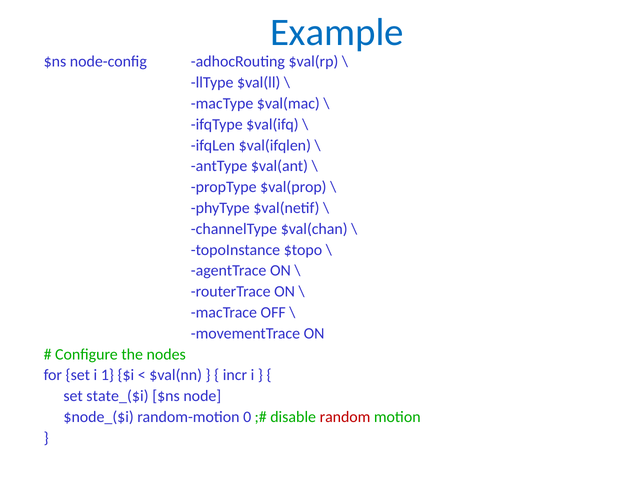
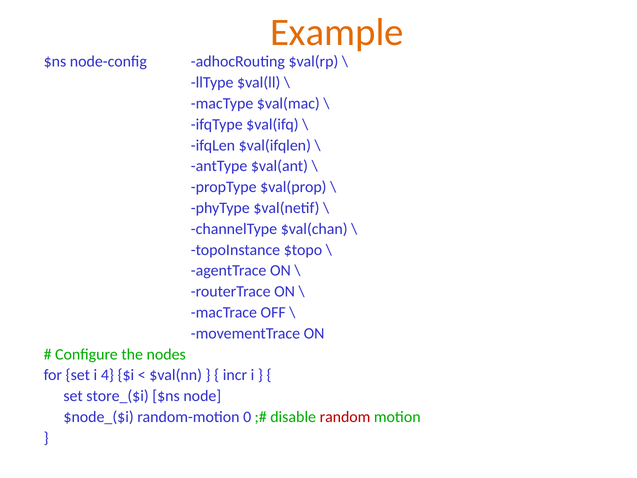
Example colour: blue -> orange
1: 1 -> 4
state_($i: state_($i -> store_($i
